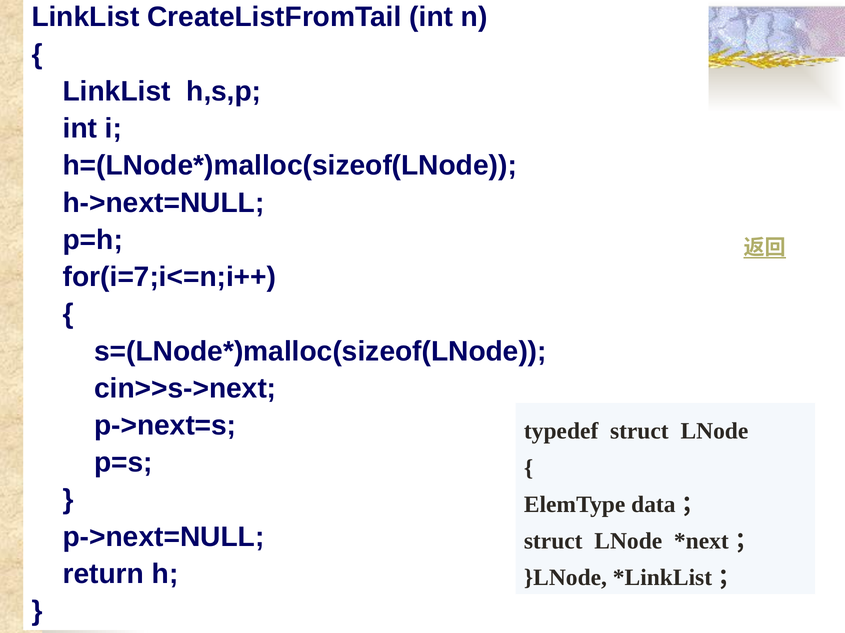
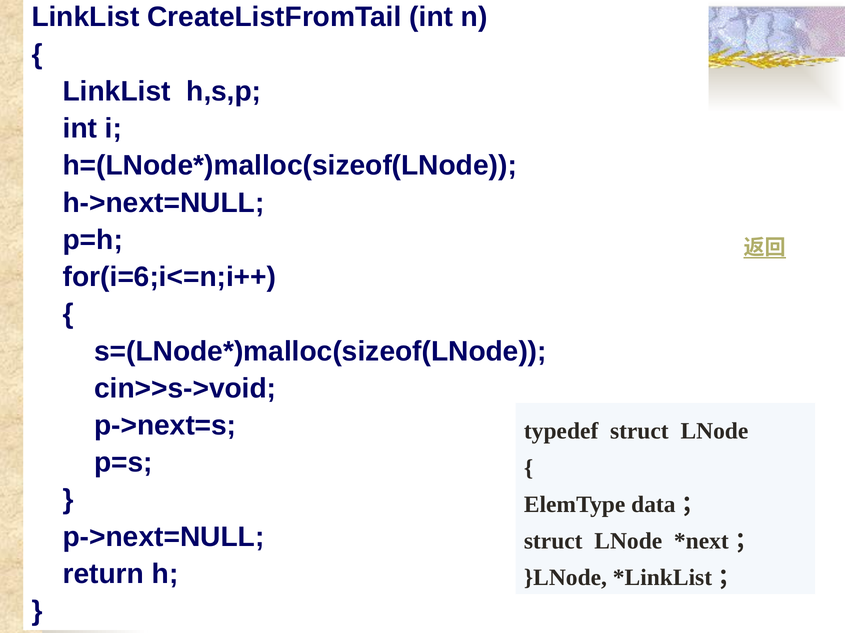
for(i=7;i<=n;i++: for(i=7;i<=n;i++ -> for(i=6;i<=n;i++
cin>>s->next: cin>>s->next -> cin>>s->void
